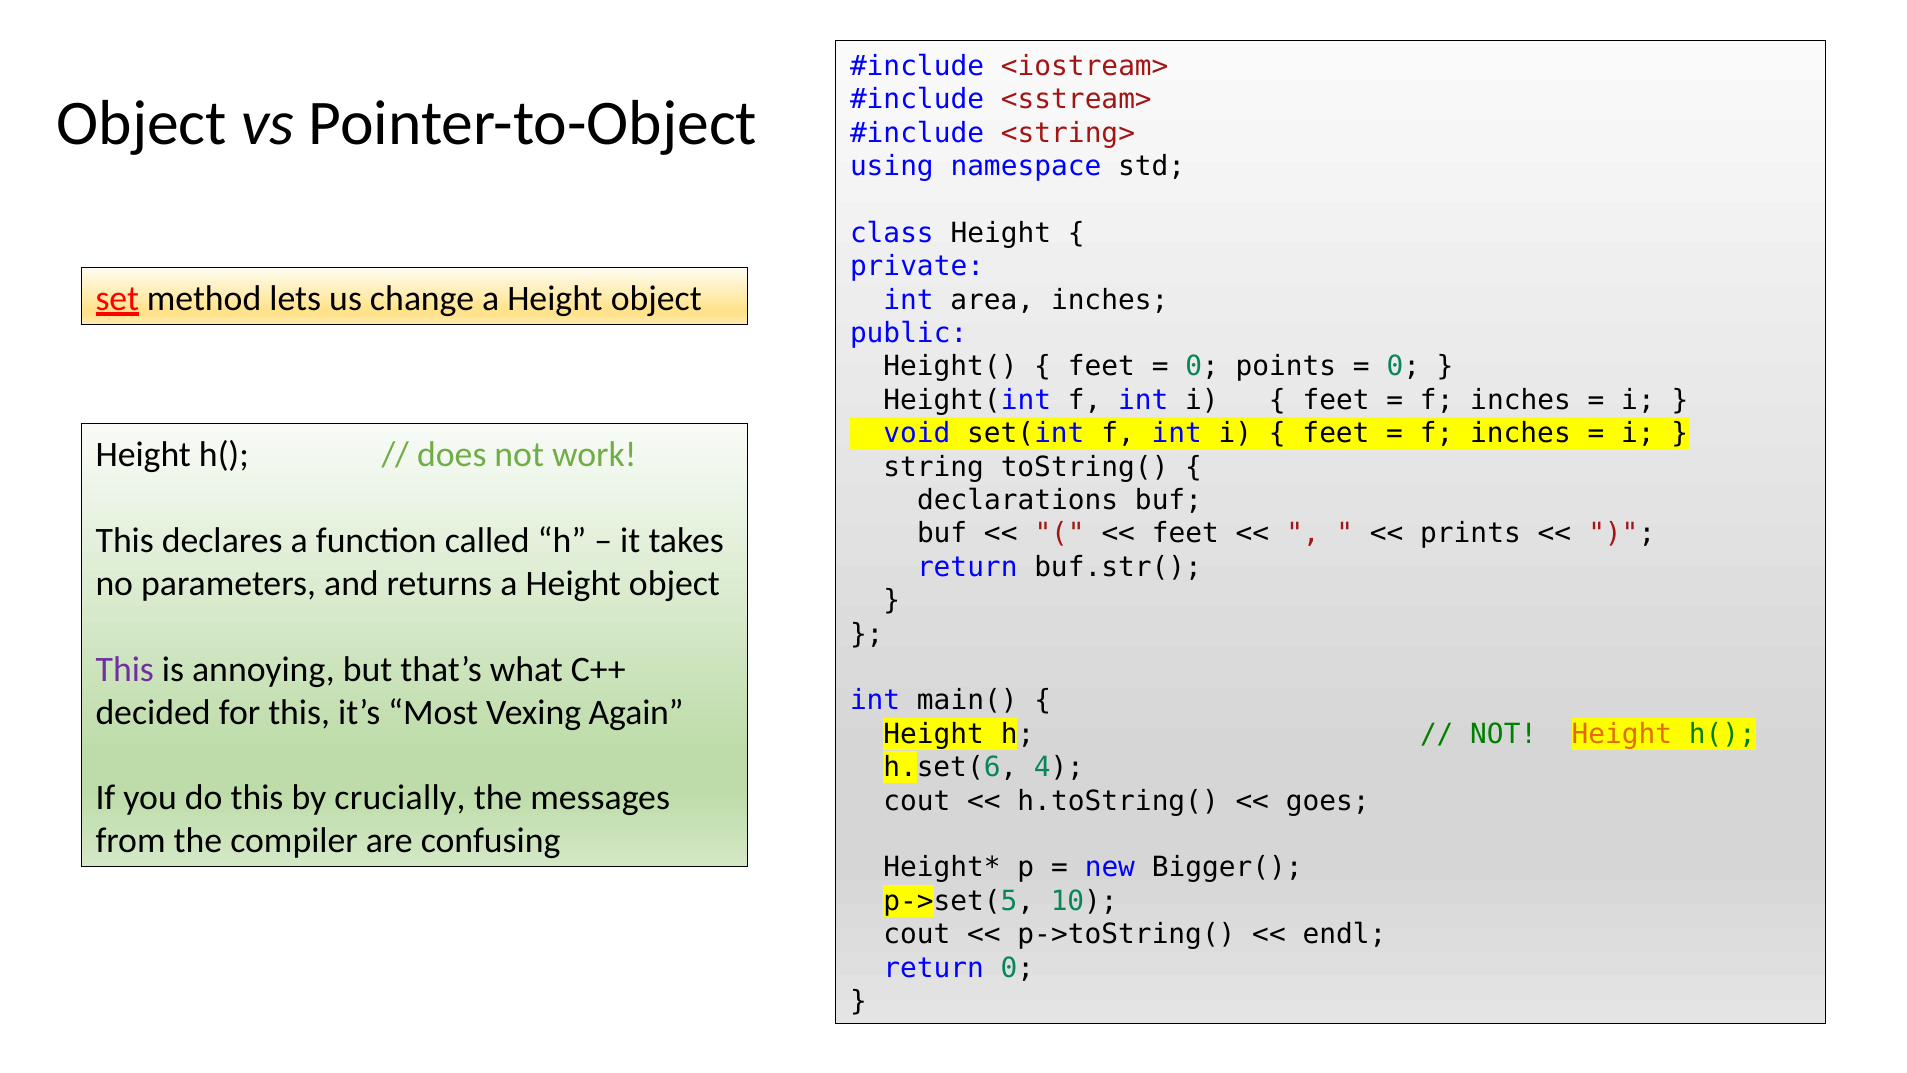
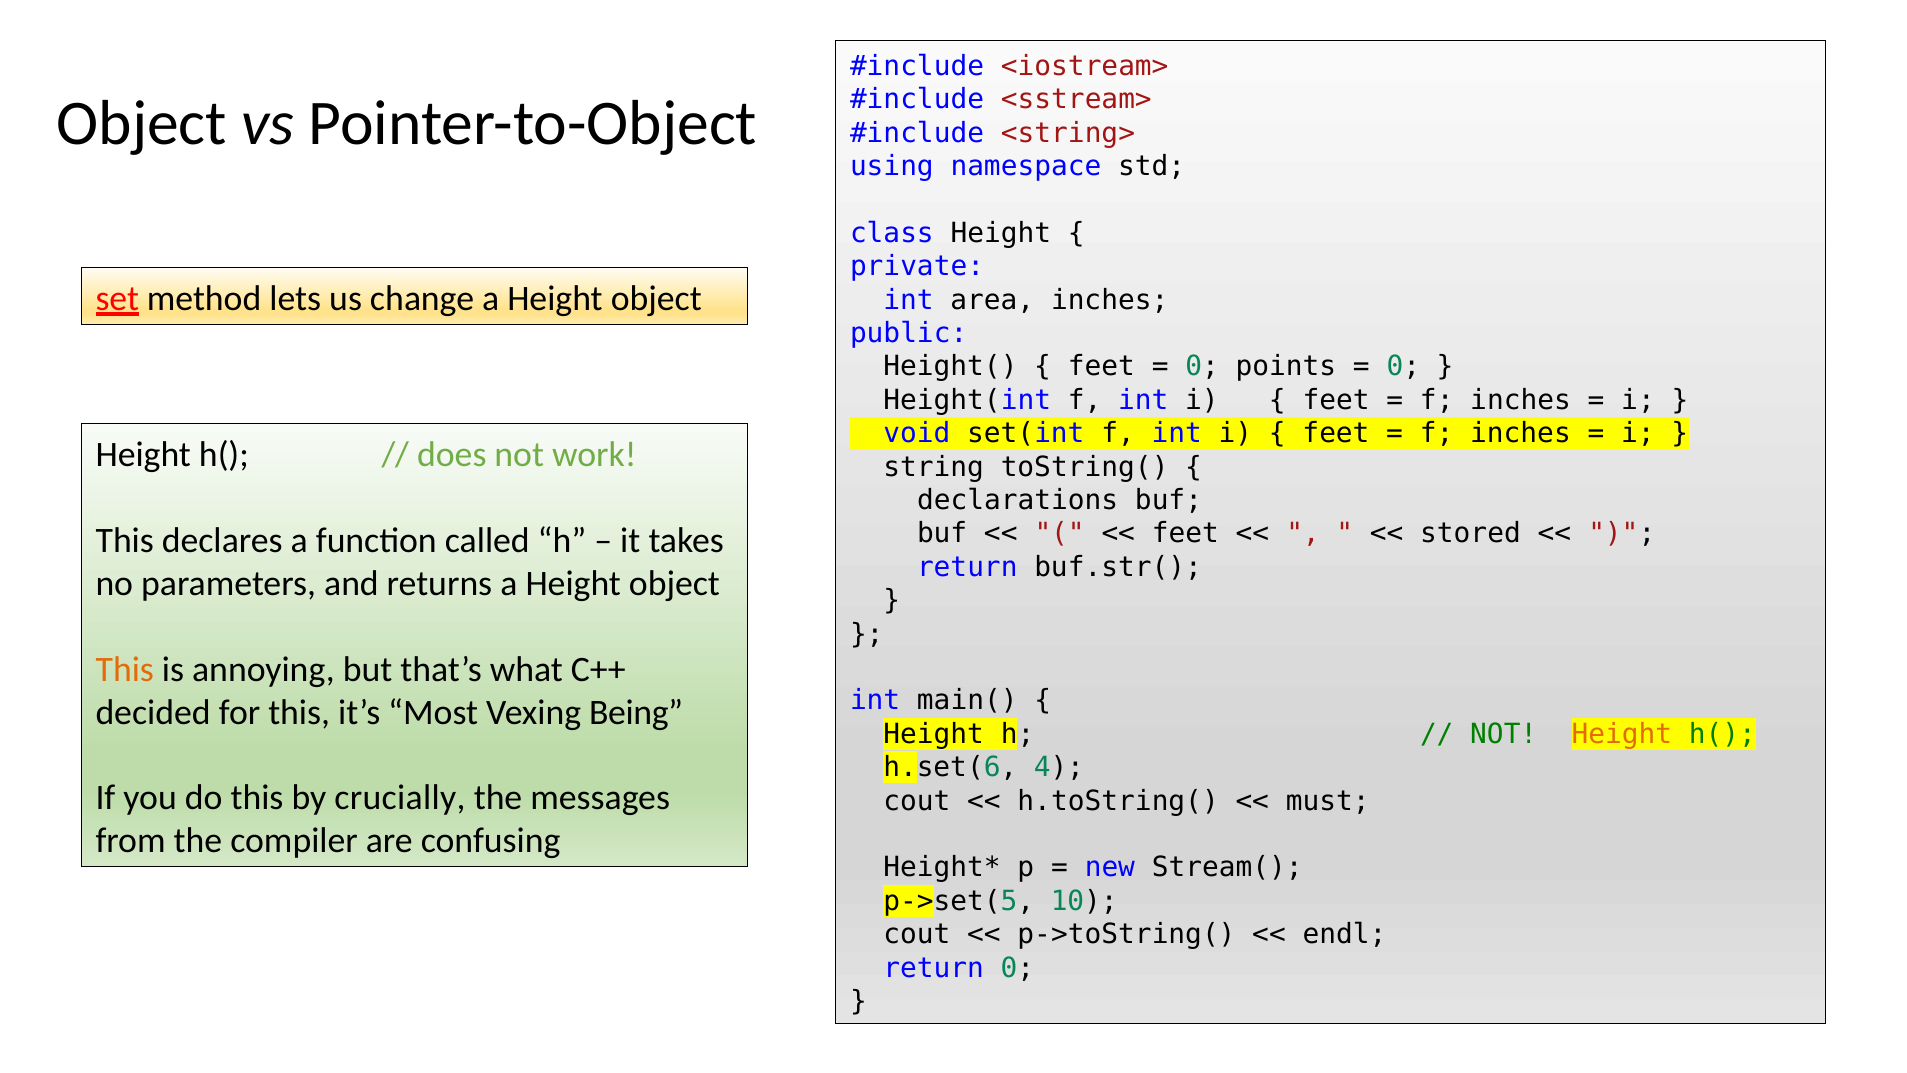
prints: prints -> stored
This at (125, 669) colour: purple -> orange
Again: Again -> Being
goes: goes -> must
Bigger(: Bigger( -> Stream(
